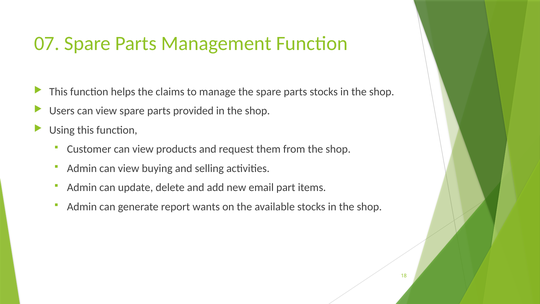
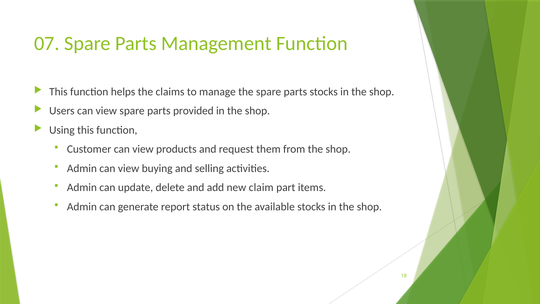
email: email -> claim
wants: wants -> status
